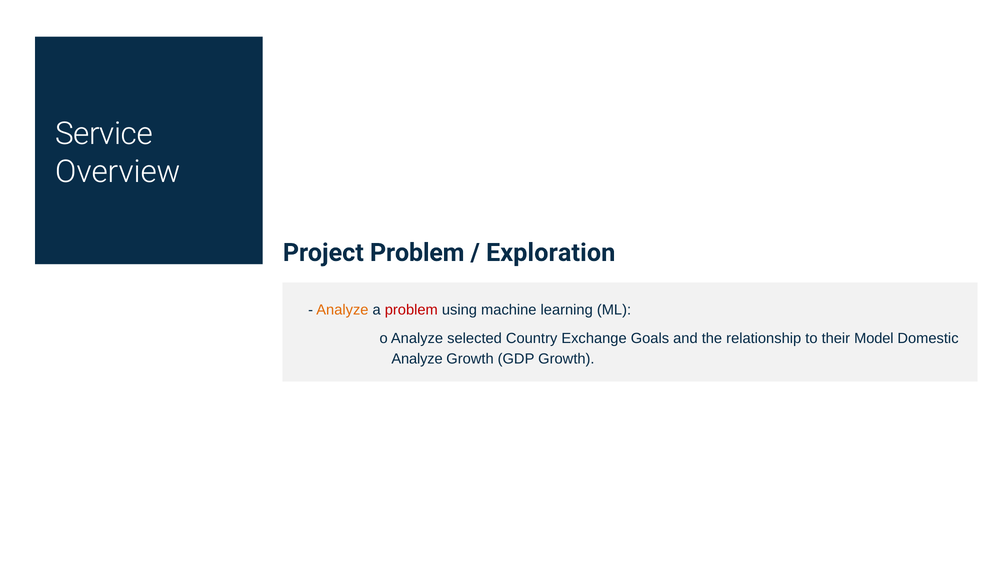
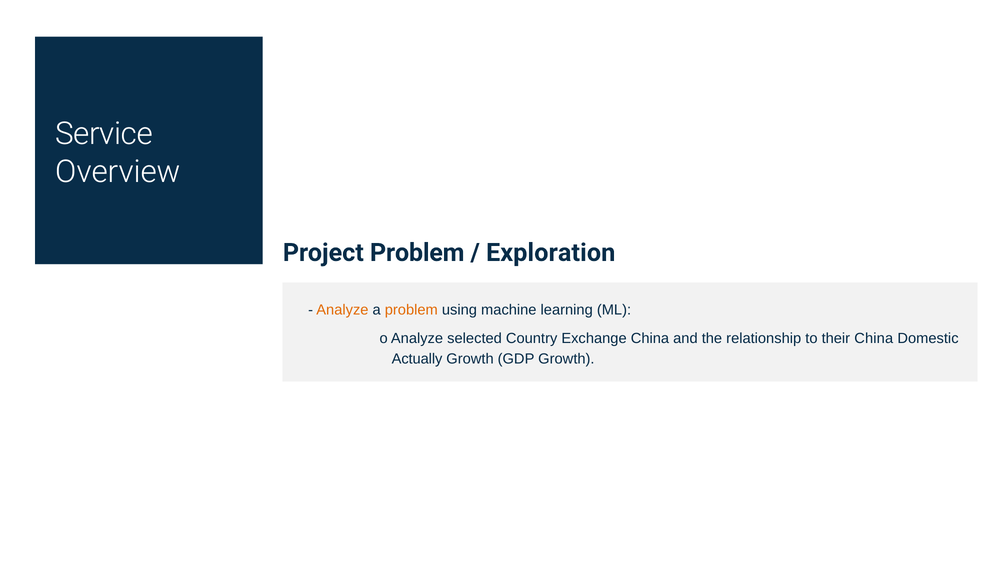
problem at (411, 310) colour: red -> orange
Exchange Goals: Goals -> China
their Model: Model -> China
Analyze at (417, 359): Analyze -> Actually
